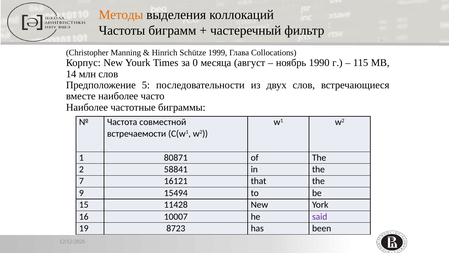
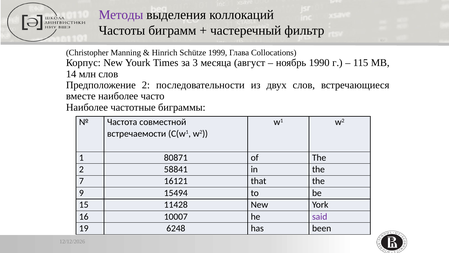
Методы colour: orange -> purple
0: 0 -> 3
Предположение 5: 5 -> 2
8723: 8723 -> 6248
